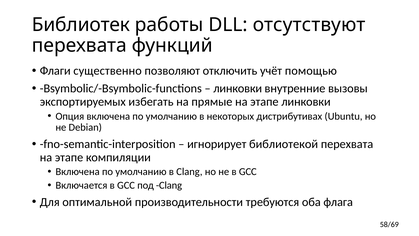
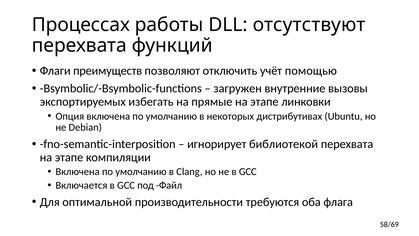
Библиотек: Библиотек -> Процессах
существенно: существенно -> преимуществ
линковки at (238, 88): линковки -> загружен
под Сlang: Сlang -> Файл
